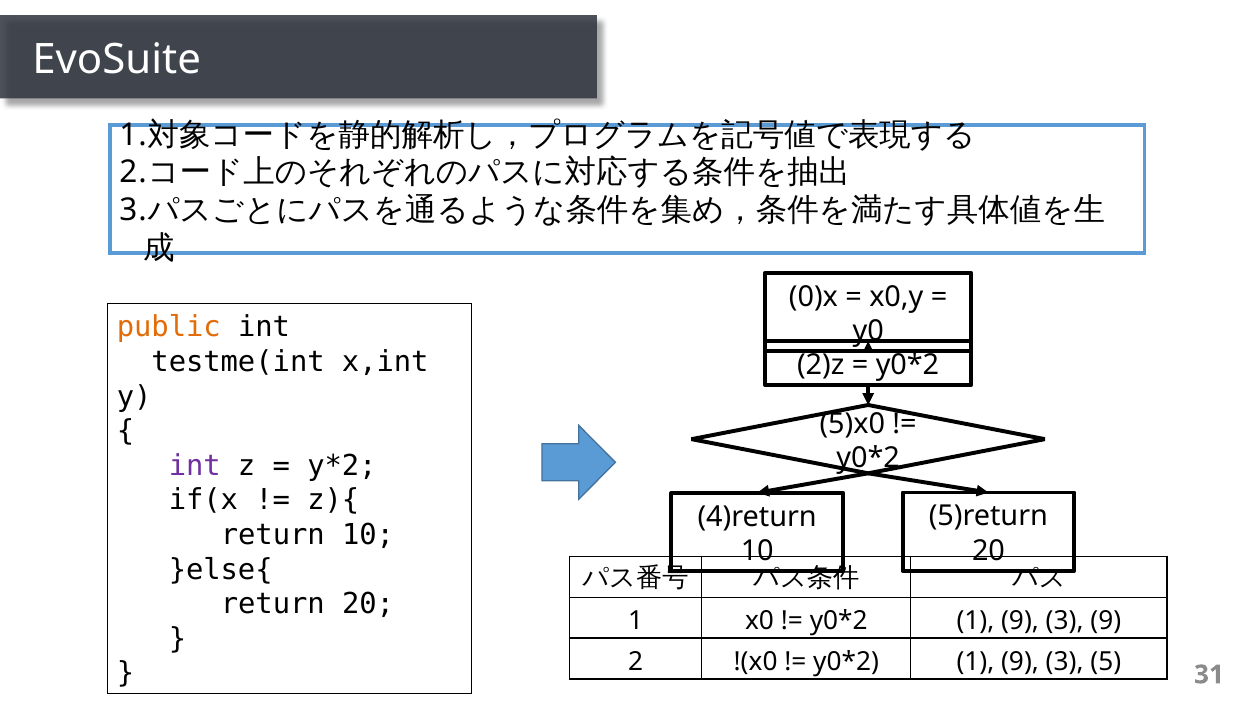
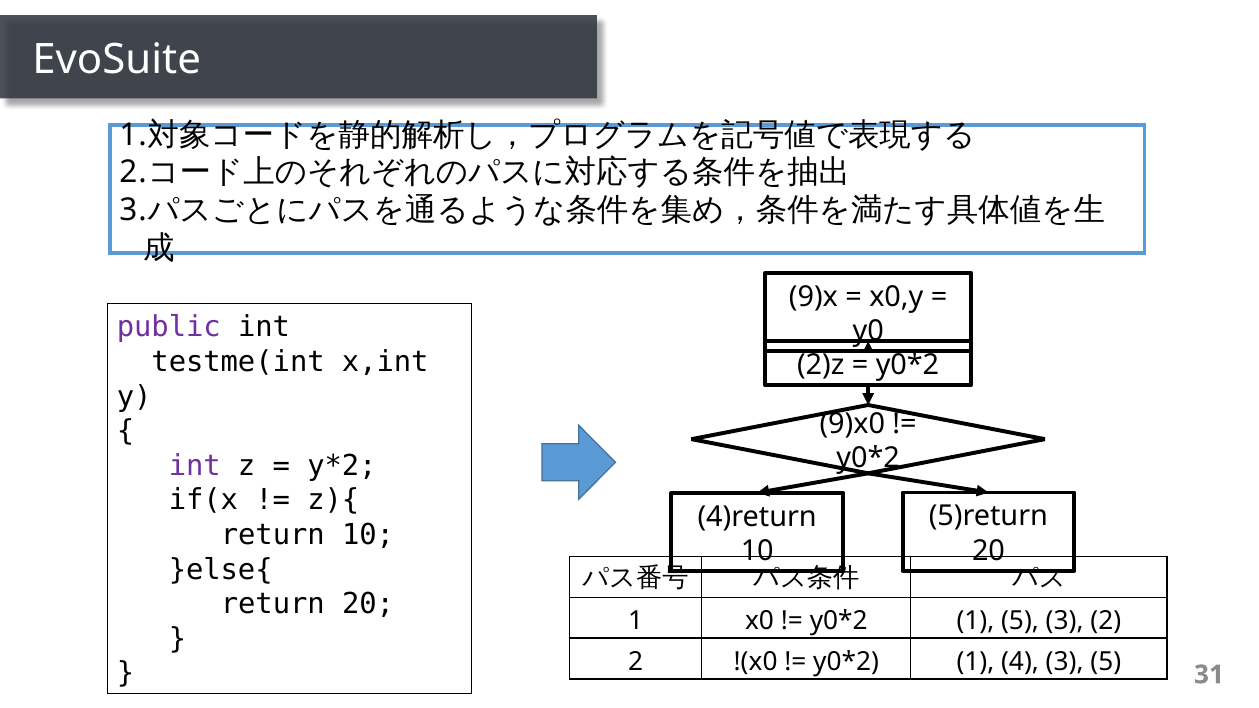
0)x: 0)x -> 9)x
public colour: orange -> purple
5)x0: 5)x0 -> 9)x0
9 at (1020, 621): 9 -> 5
3 9: 9 -> 2
9 at (1020, 662): 9 -> 4
